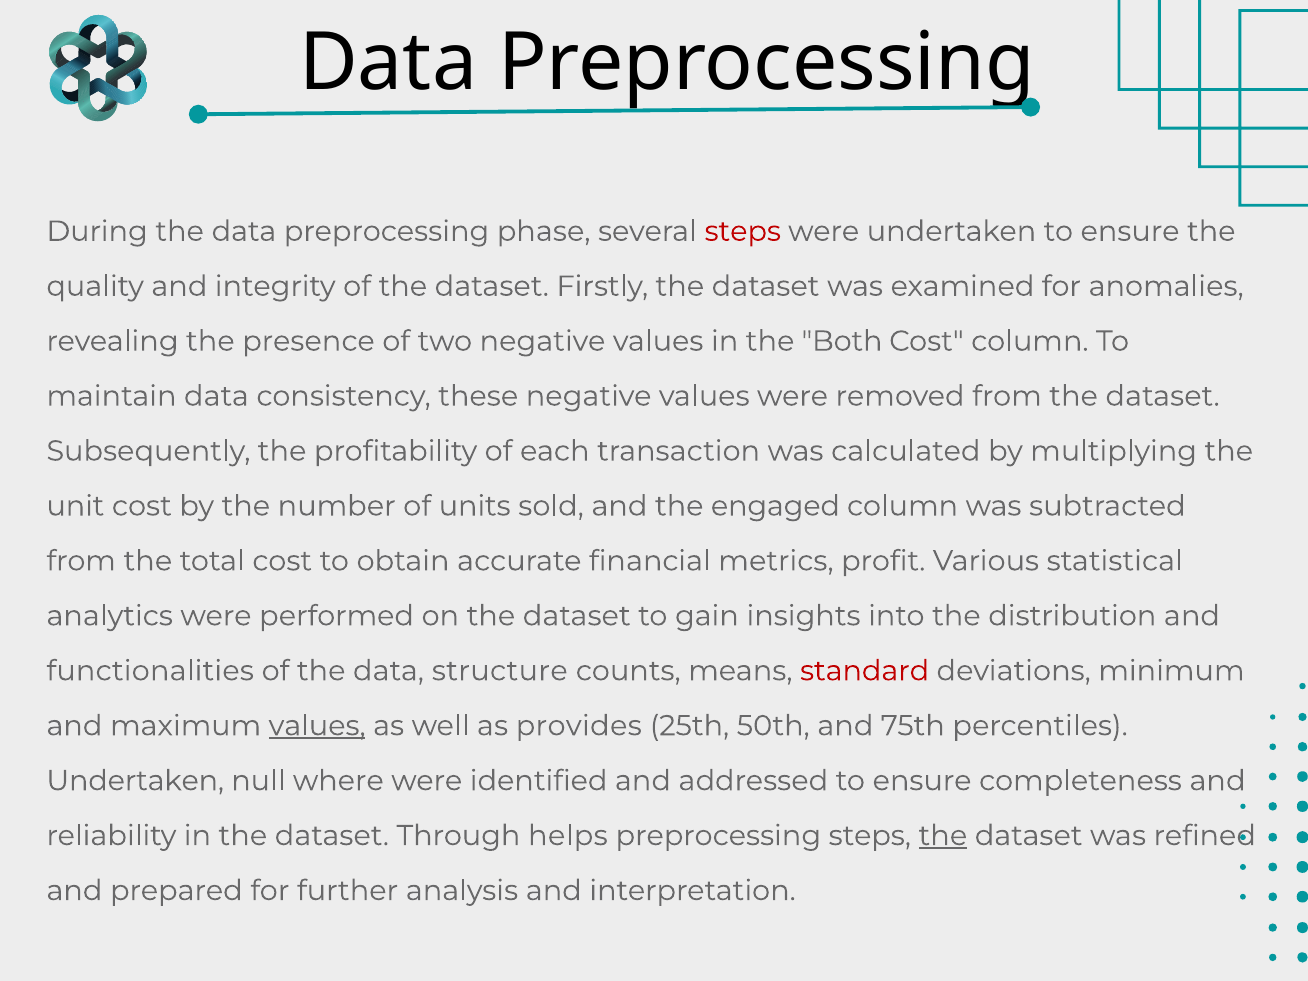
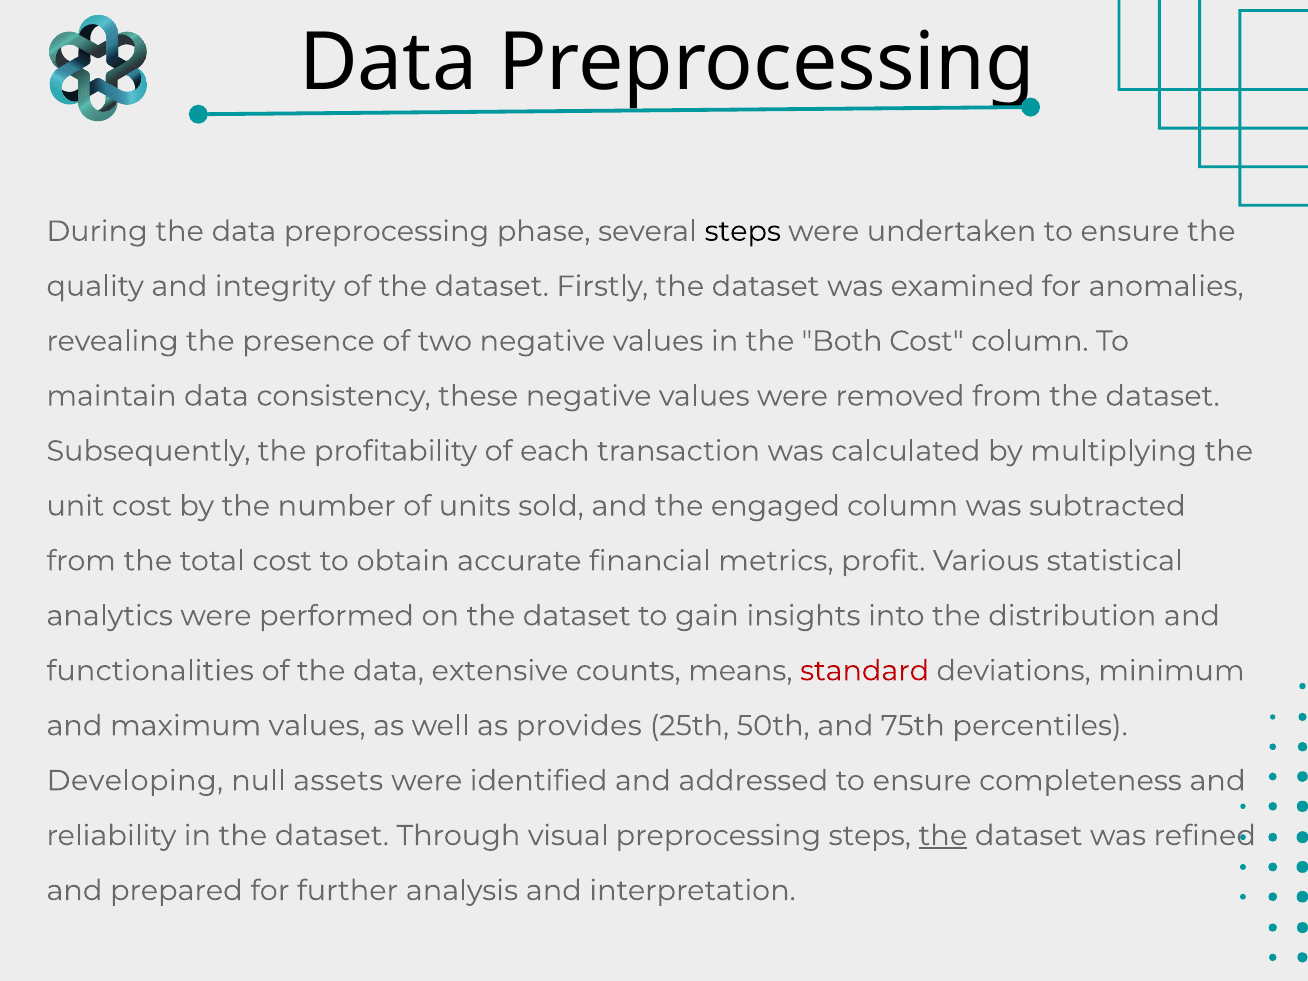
steps at (743, 231) colour: red -> black
structure: structure -> extensive
values at (317, 726) underline: present -> none
Undertaken at (135, 781): Undertaken -> Developing
where: where -> assets
helps: helps -> visual
